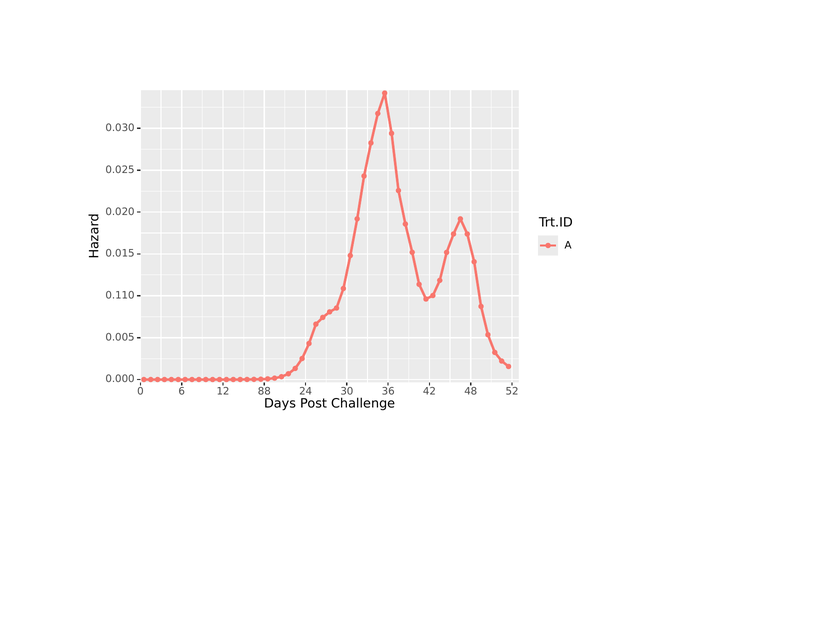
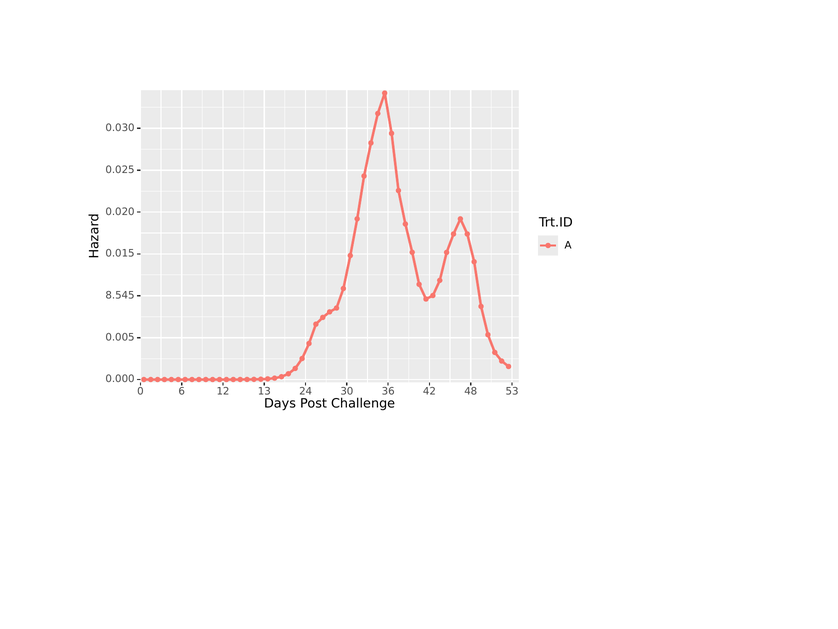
0.110: 0.110 -> 8.545
88: 88 -> 13
52: 52 -> 53
